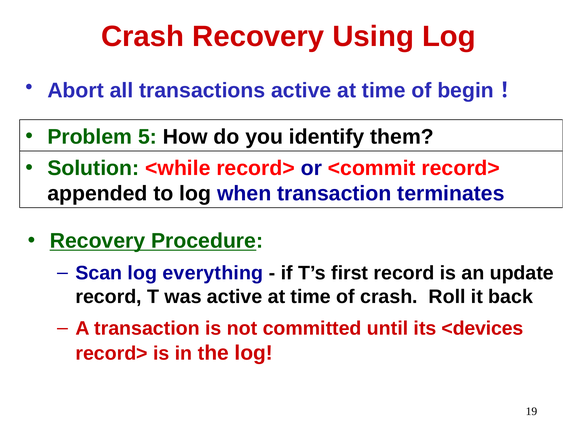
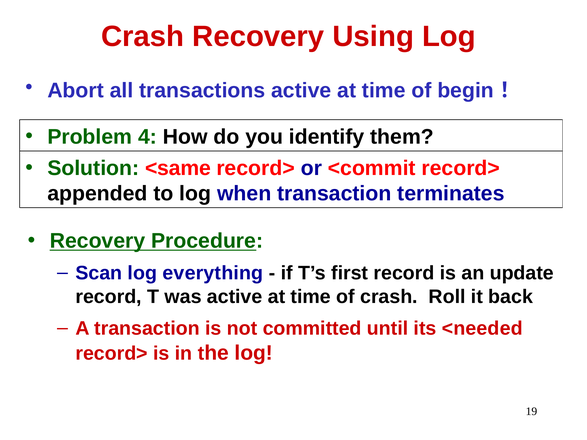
5: 5 -> 4
<while: <while -> <same
<devices: <devices -> <needed
